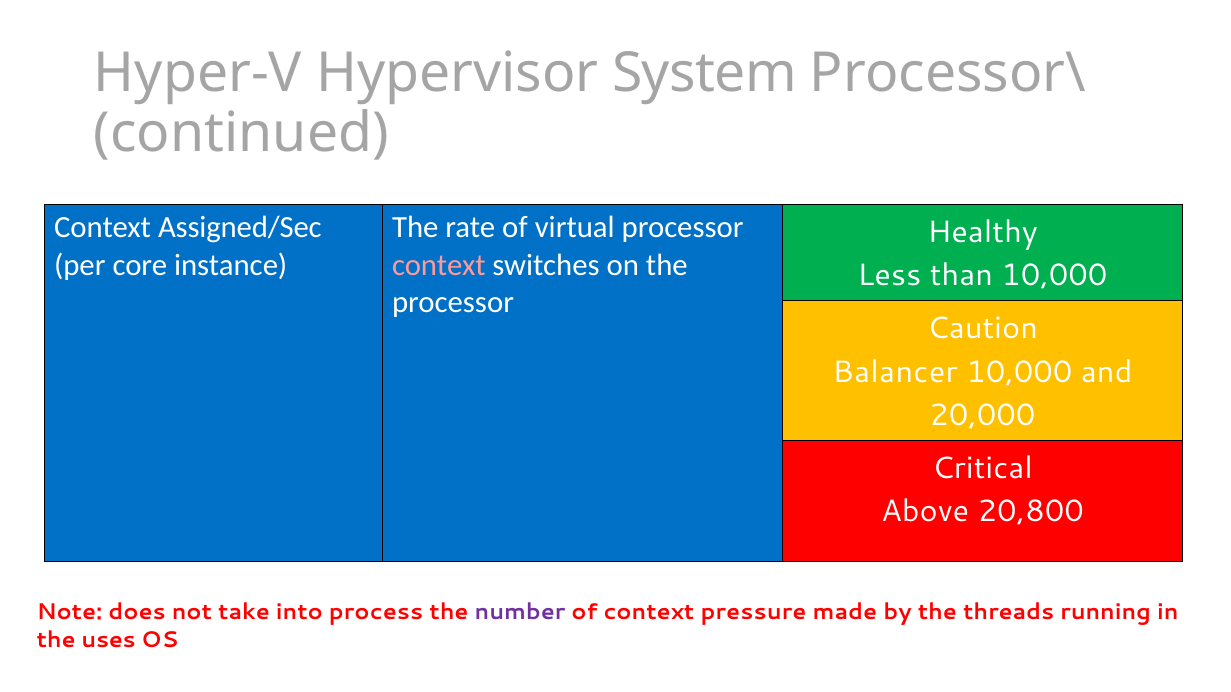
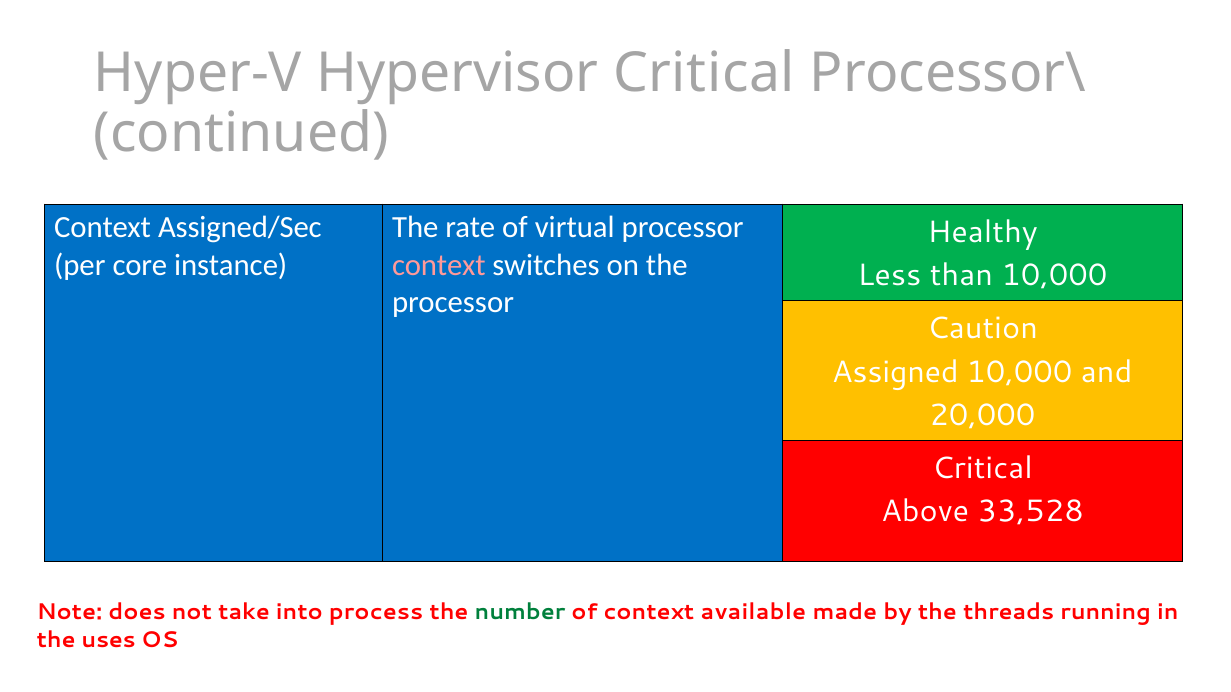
Hypervisor System: System -> Critical
Balancer: Balancer -> Assigned
20,800: 20,800 -> 33,528
number colour: purple -> green
pressure: pressure -> available
